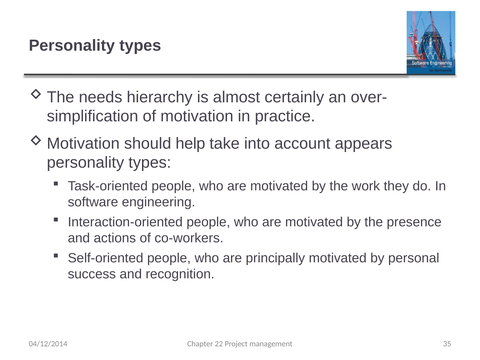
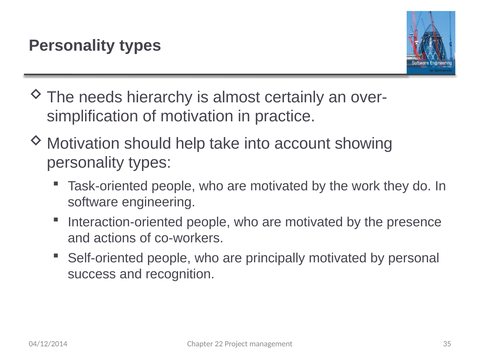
appears: appears -> showing
